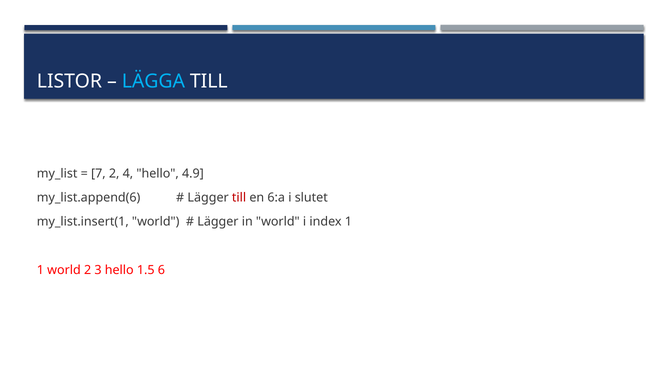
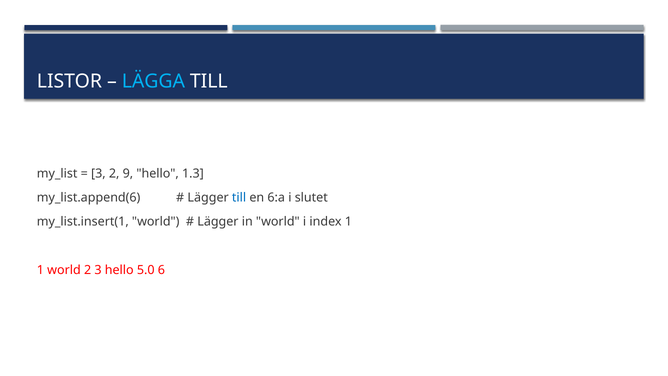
7 at (98, 173): 7 -> 3
4: 4 -> 9
4.9: 4.9 -> 1.3
till at (239, 198) colour: red -> blue
1.5: 1.5 -> 5.0
